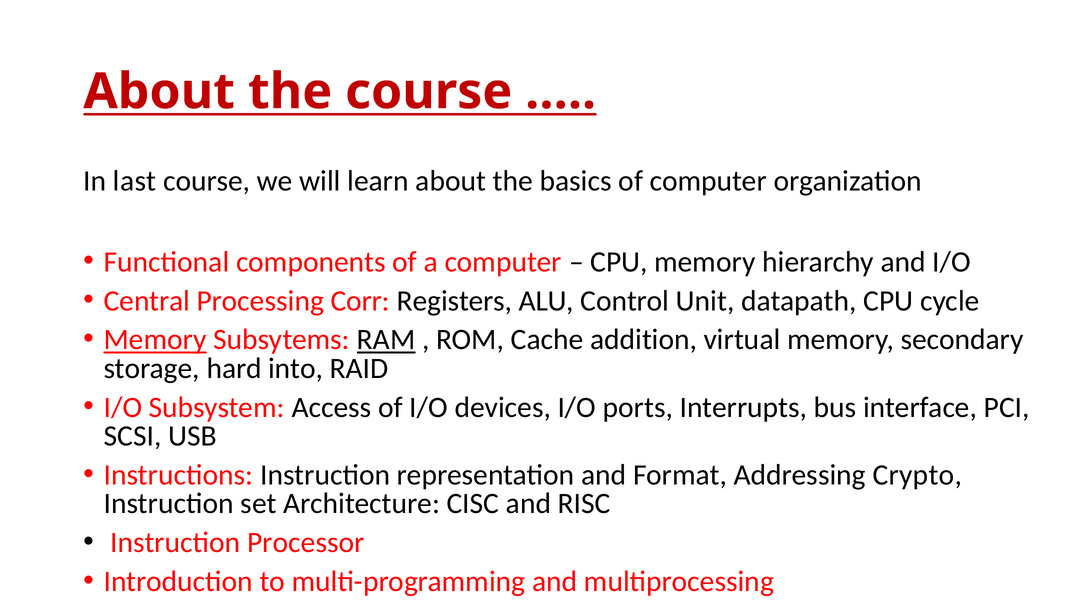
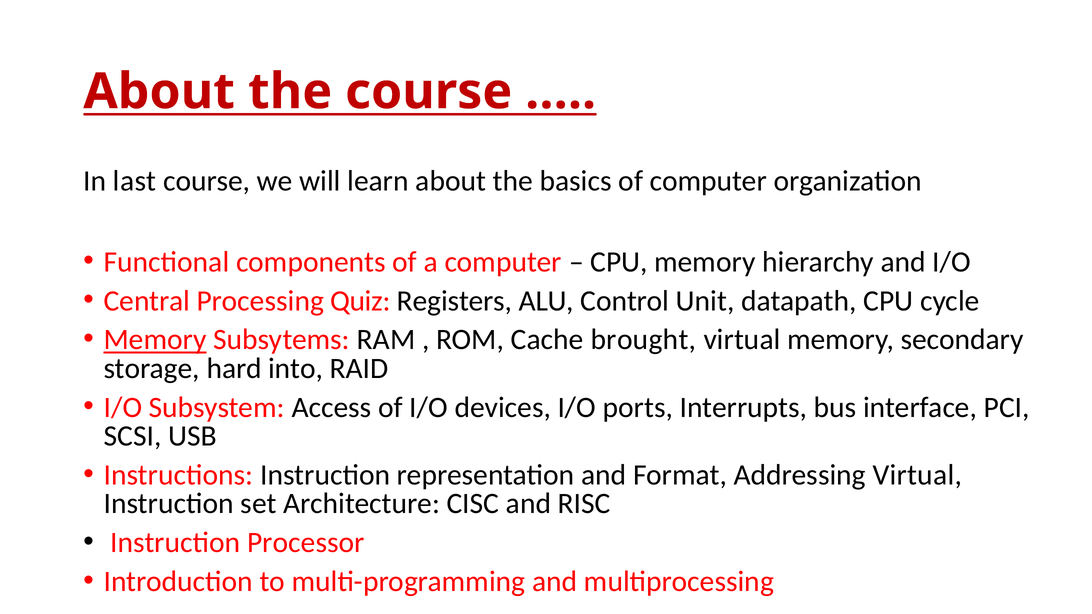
Corr: Corr -> Quiz
RAM underline: present -> none
addition: addition -> brought
Addressing Crypto: Crypto -> Virtual
